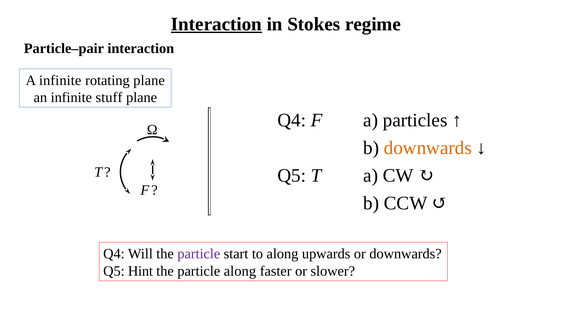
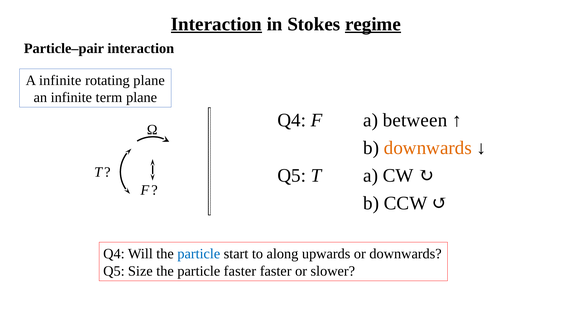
regime underline: none -> present
stuff: stuff -> term
particles: particles -> between
particle at (199, 254) colour: purple -> blue
Hint: Hint -> Size
particle along: along -> faster
